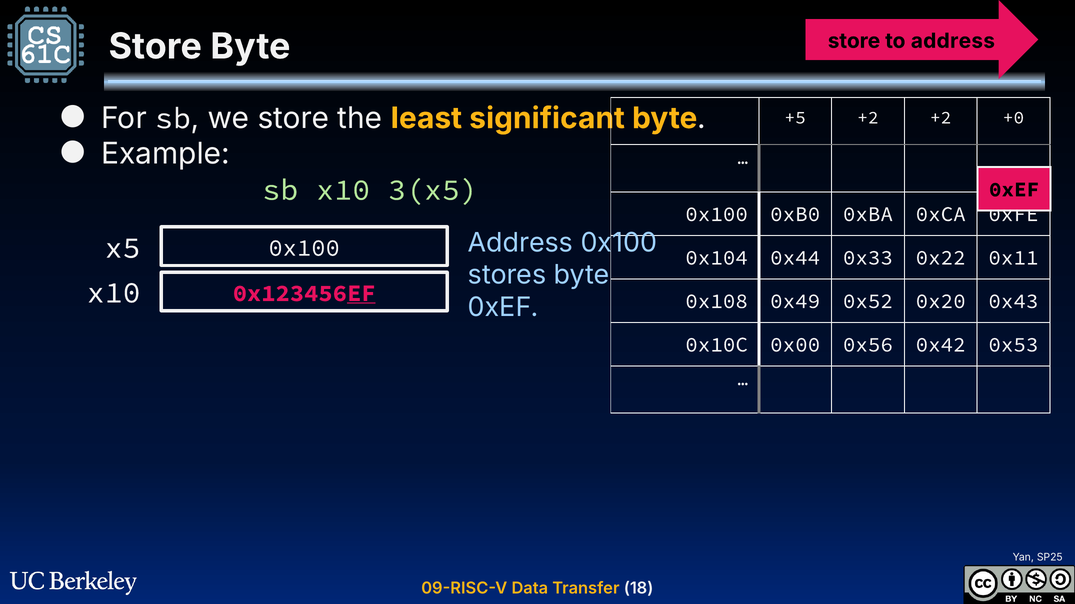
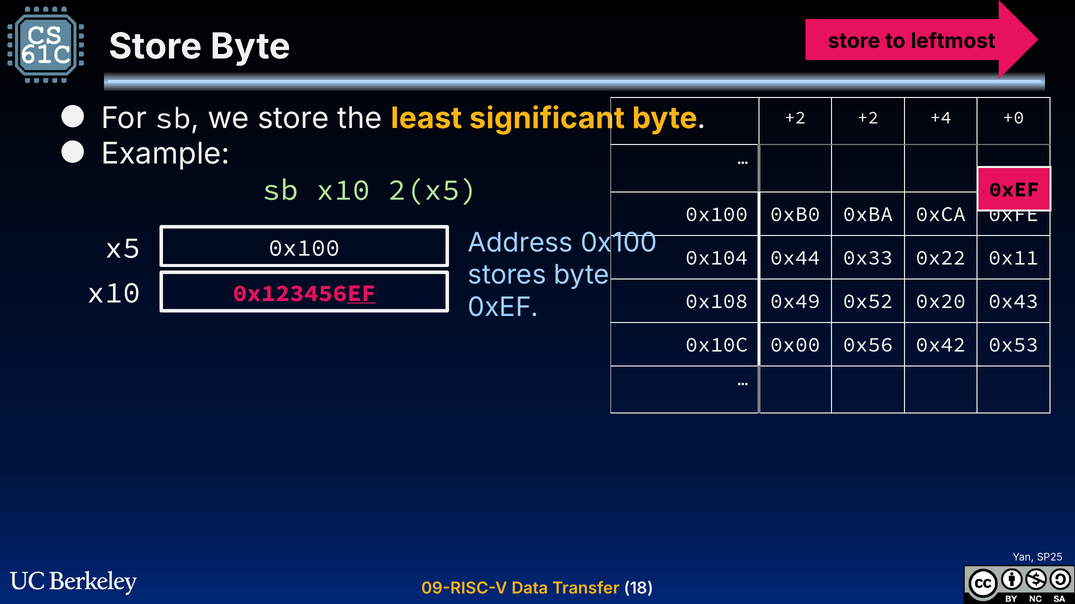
to address: address -> leftmost
byte +5: +5 -> +2
+2 +2: +2 -> +4
3(x5: 3(x5 -> 2(x5
